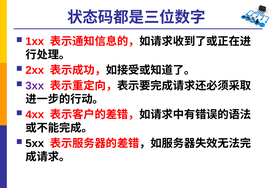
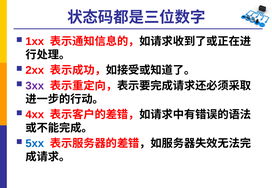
5xx colour: black -> blue
